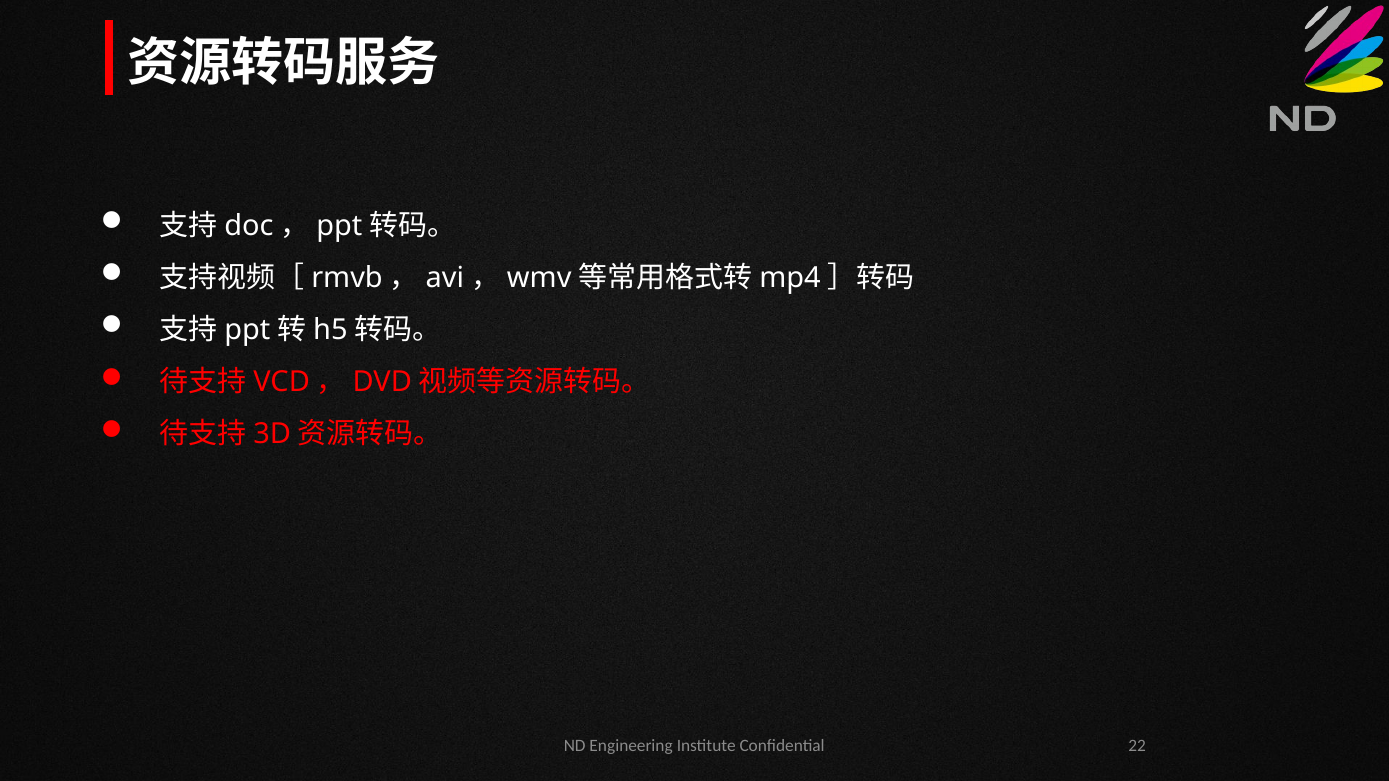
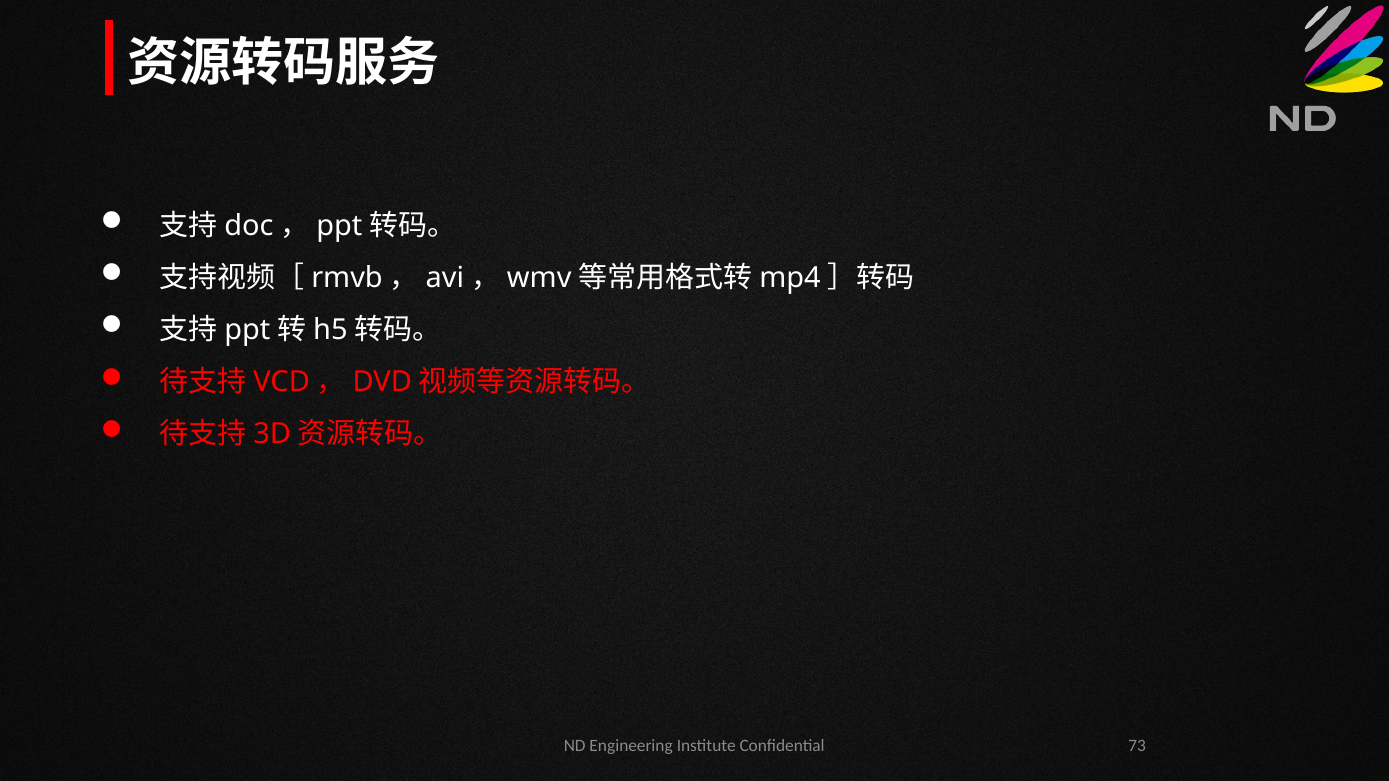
22: 22 -> 73
